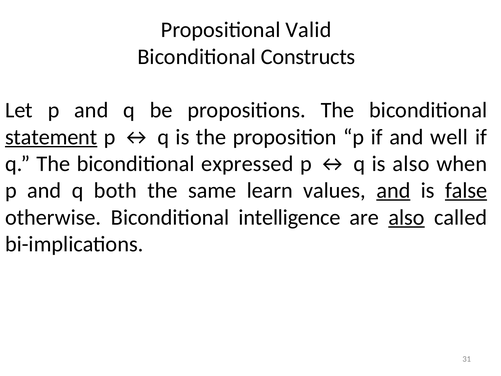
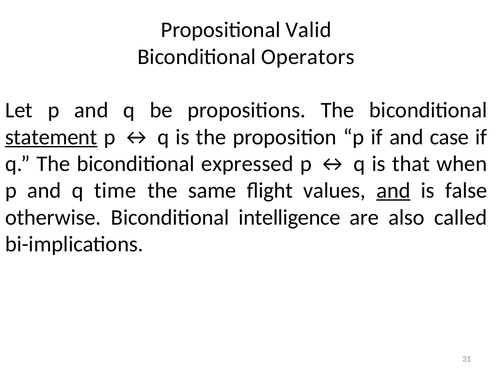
Constructs: Constructs -> Operators
well: well -> case
is also: also -> that
both: both -> time
learn: learn -> ﬂight
false underline: present -> none
also at (407, 217) underline: present -> none
